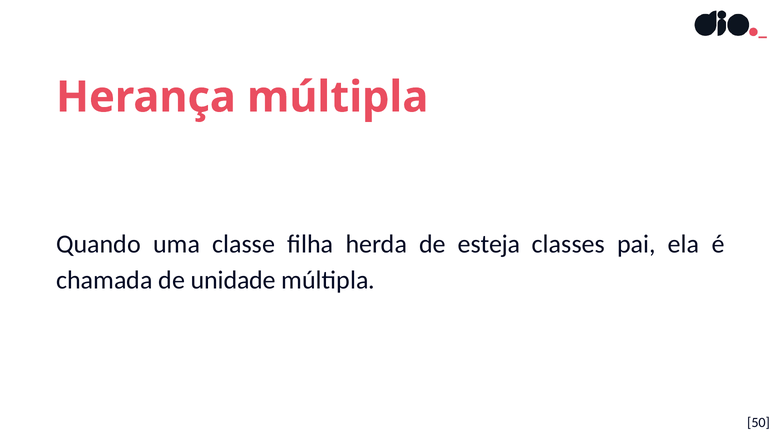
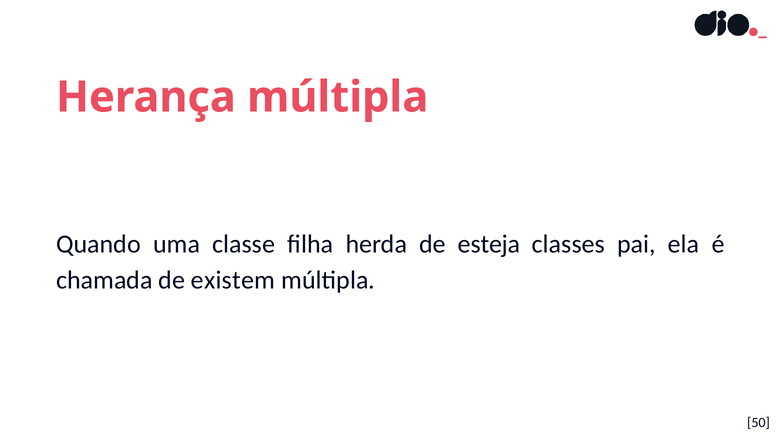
unidade: unidade -> existem
